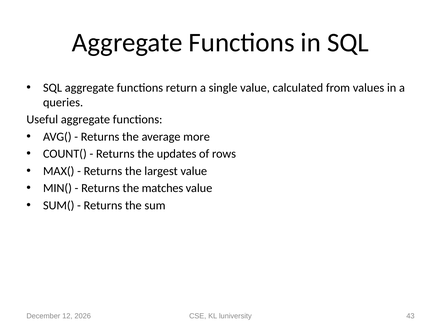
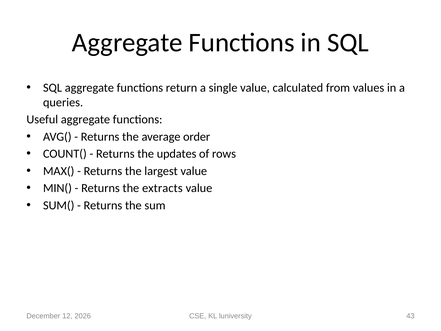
more: more -> order
matches: matches -> extracts
